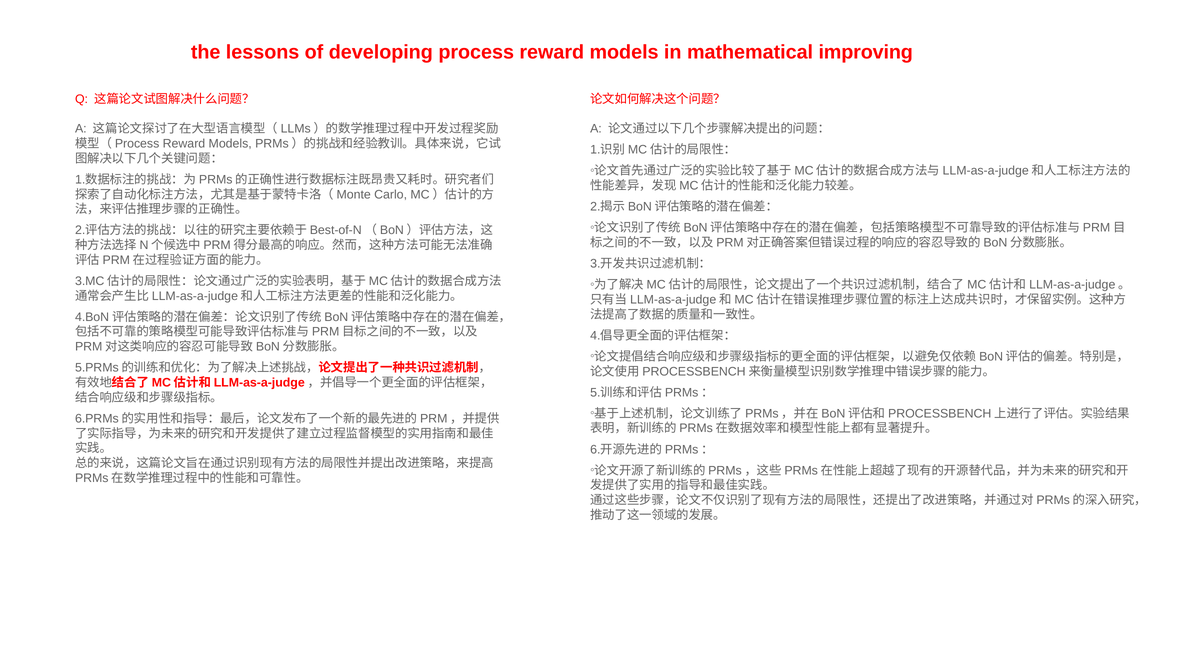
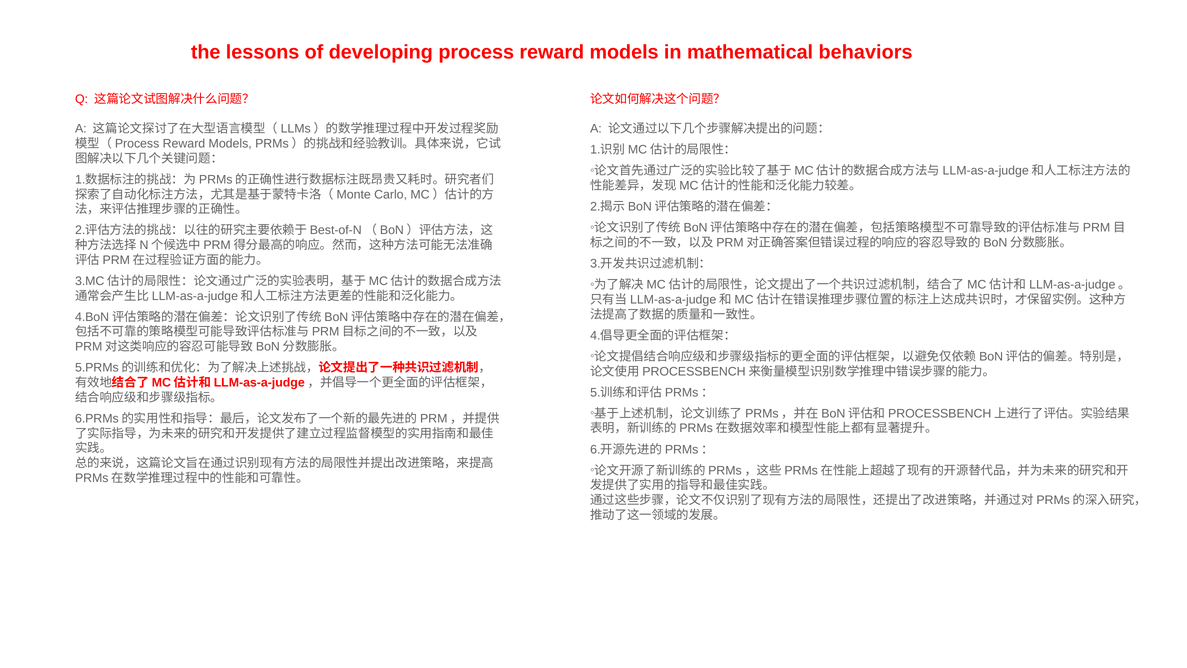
improving: improving -> behaviors
